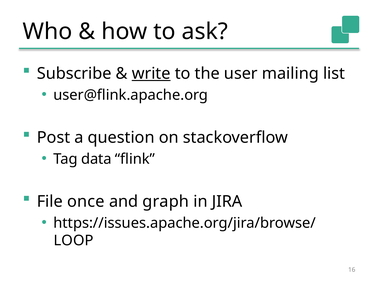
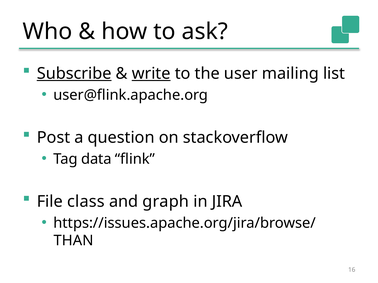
Subscribe underline: none -> present
once: once -> class
LOOP: LOOP -> THAN
